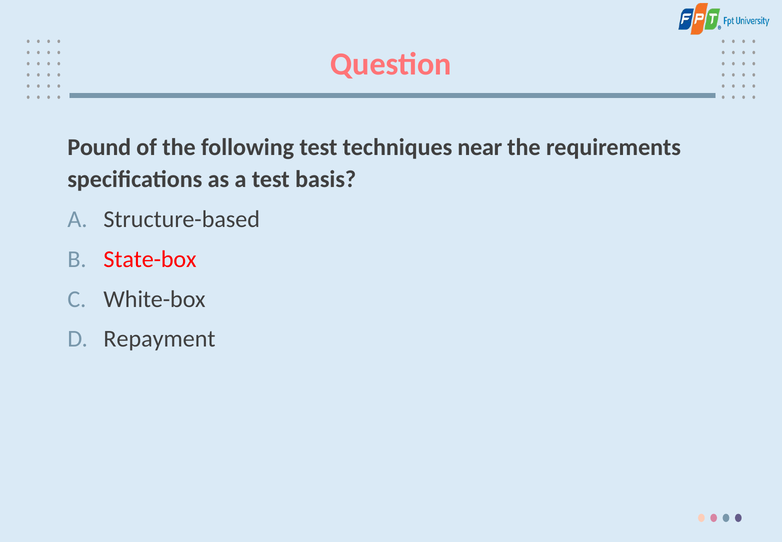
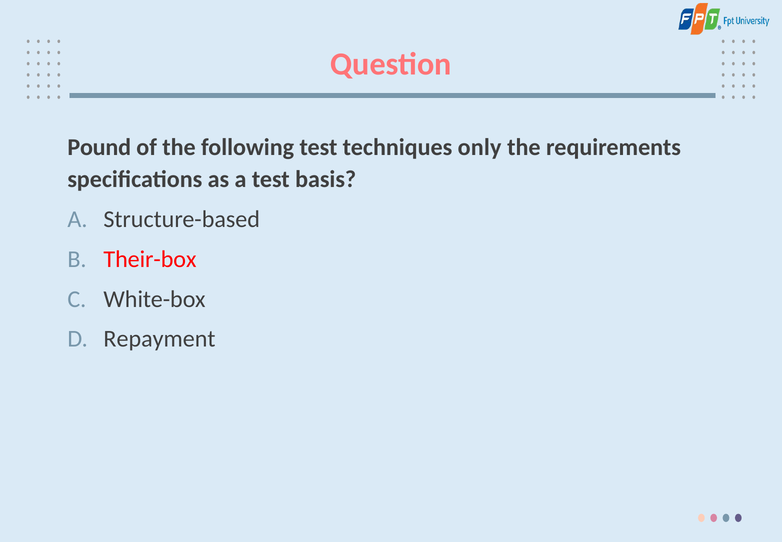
near: near -> only
State-box: State-box -> Their-box
